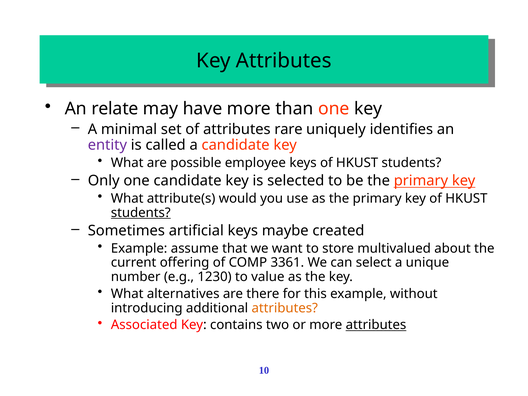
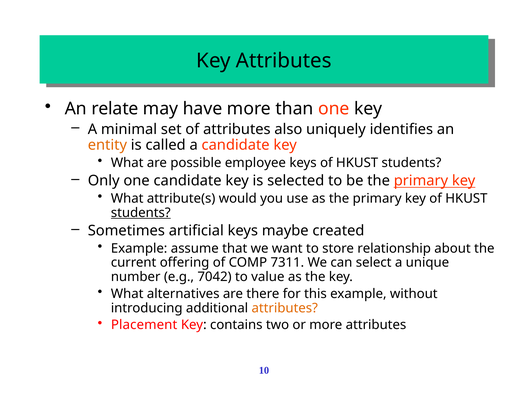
rare: rare -> also
entity colour: purple -> orange
multivalued: multivalued -> relationship
3361: 3361 -> 7311
1230: 1230 -> 7042
Associated: Associated -> Placement
attributes at (376, 325) underline: present -> none
